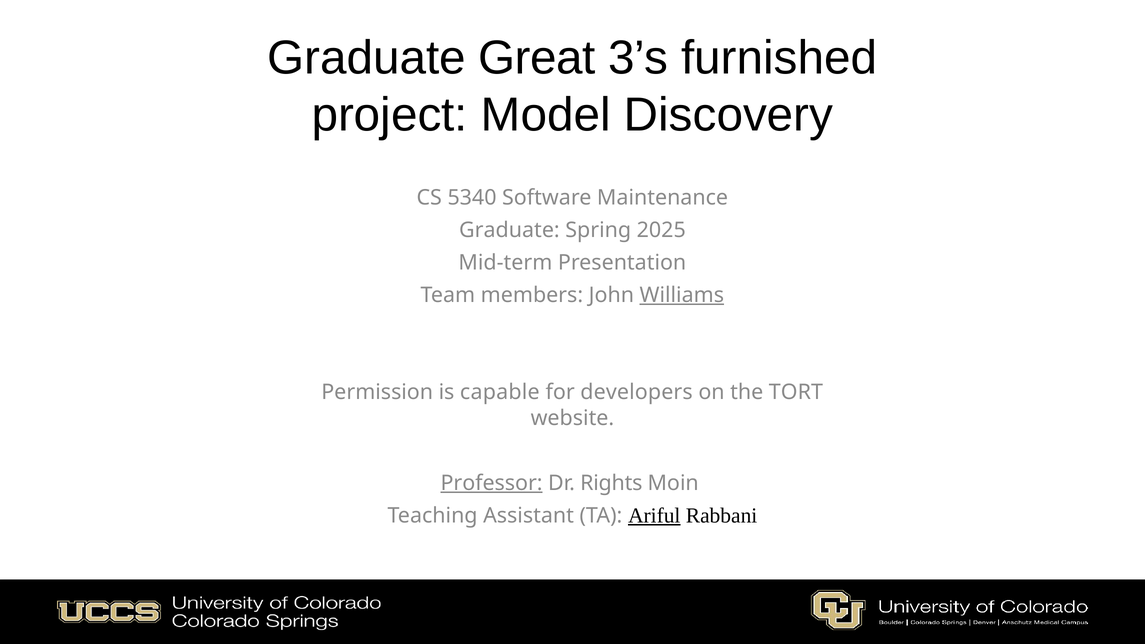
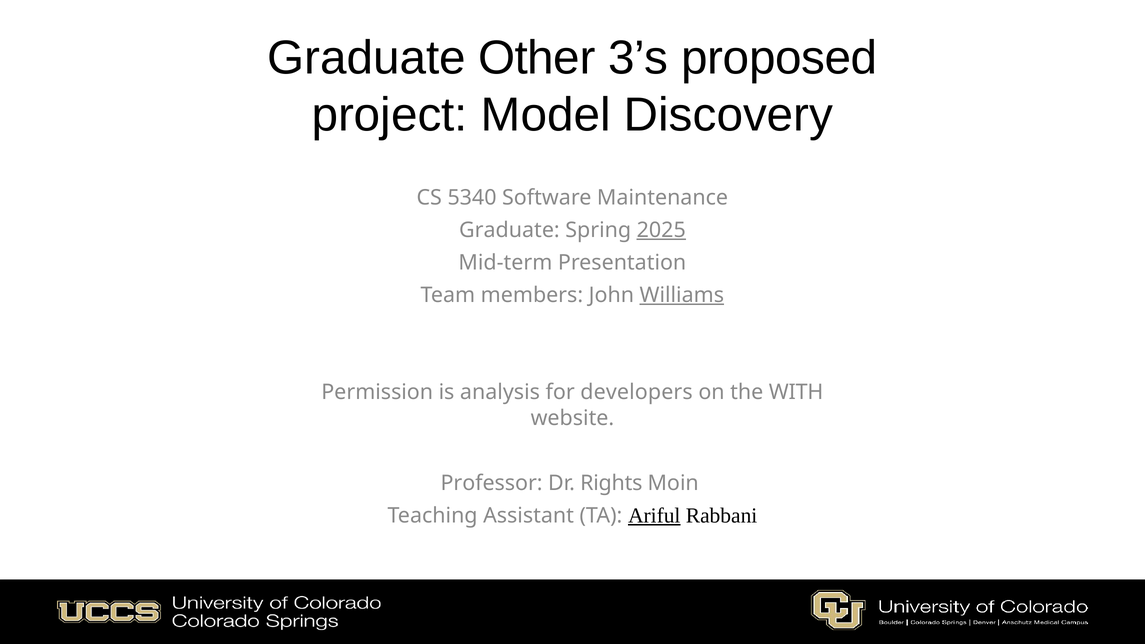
Great: Great -> Other
furnished: furnished -> proposed
2025 underline: none -> present
capable: capable -> analysis
TORT: TORT -> WITH
Professor underline: present -> none
